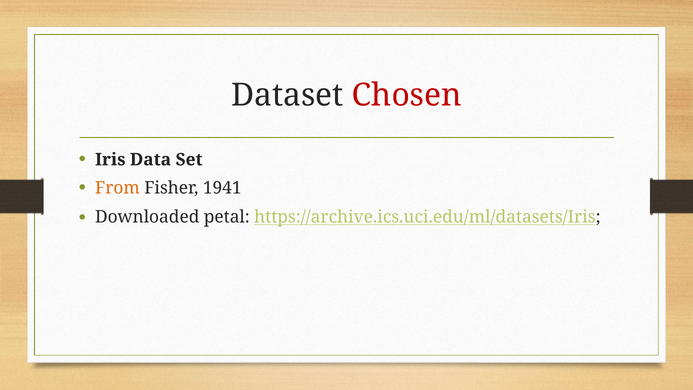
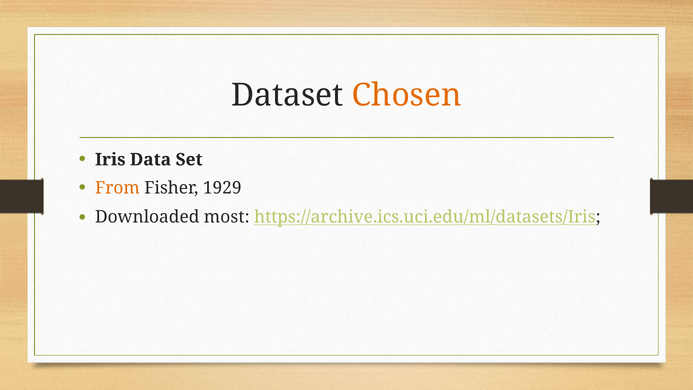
Chosen colour: red -> orange
1941: 1941 -> 1929
petal: petal -> most
